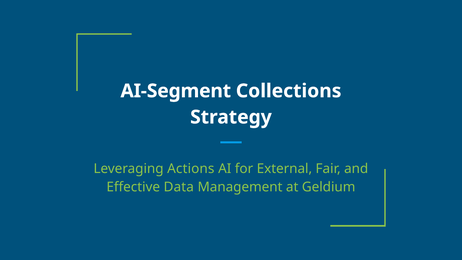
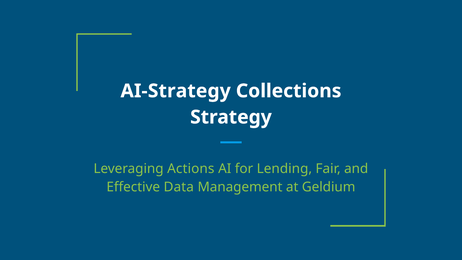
AI-Segment: AI-Segment -> AI-Strategy
External: External -> Lending
